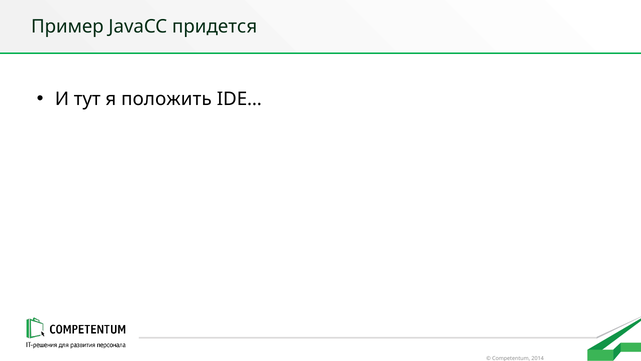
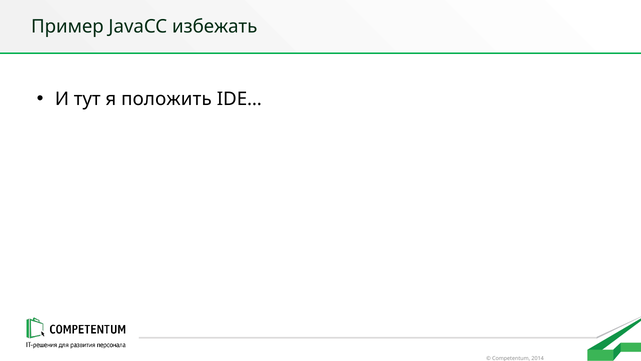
придется: придется -> избежать
